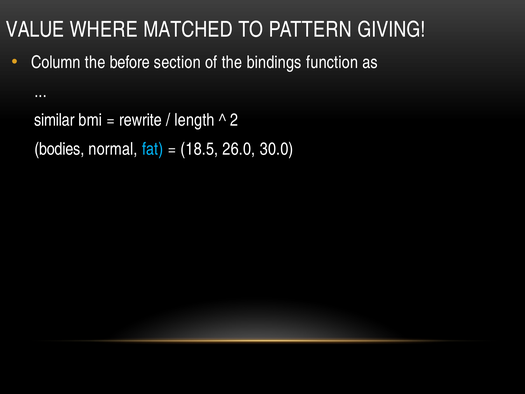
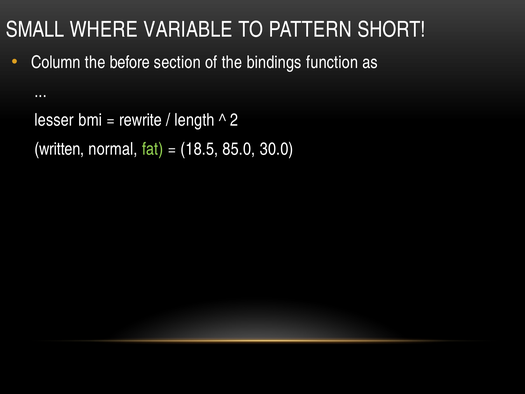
VALUE: VALUE -> SMALL
MATCHED: MATCHED -> VARIABLE
GIVING: GIVING -> SHORT
similar: similar -> lesser
bodies: bodies -> written
fat colour: light blue -> light green
26.0: 26.0 -> 85.0
